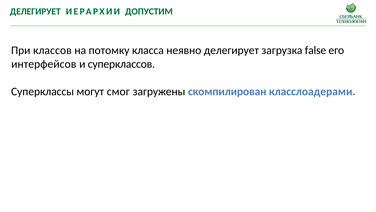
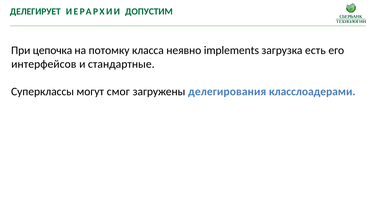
классов: классов -> цепочка
неявно делегирует: делегирует -> implements
false: false -> есть
суперклассов: суперклассов -> стандартные
скомпилирован: скомпилирован -> делегирования
